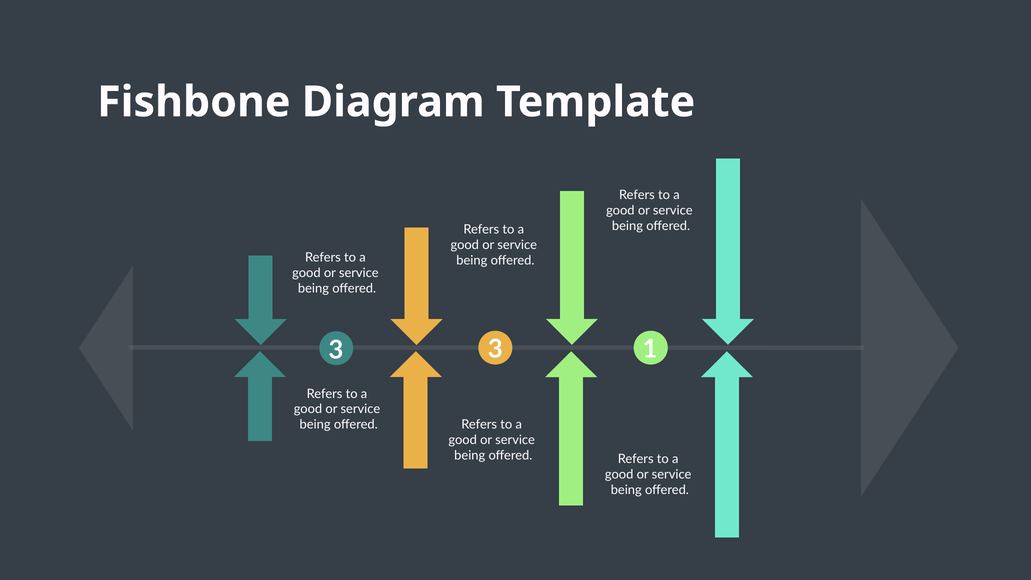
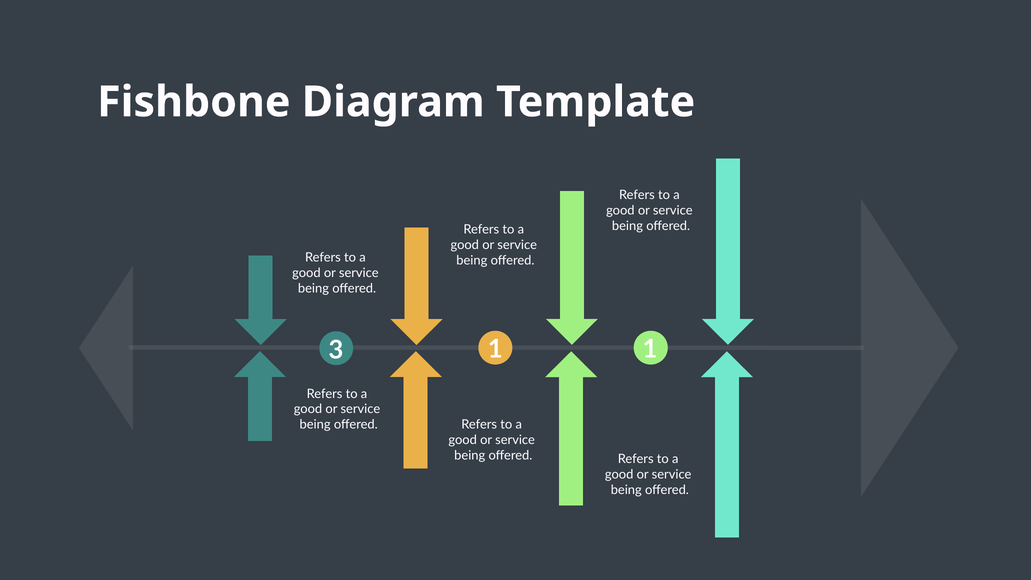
3 3: 3 -> 1
